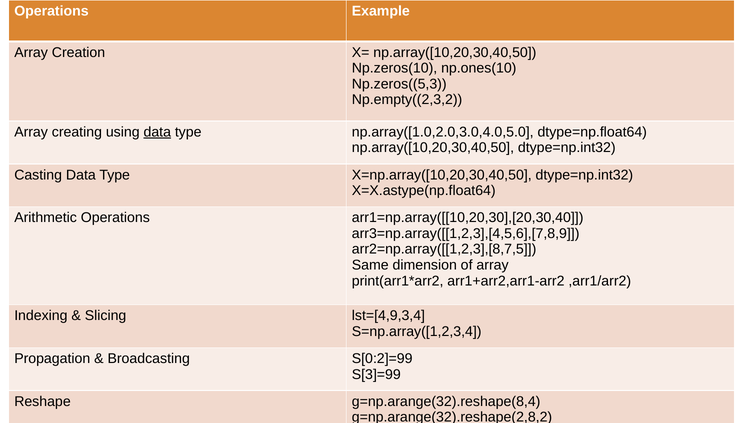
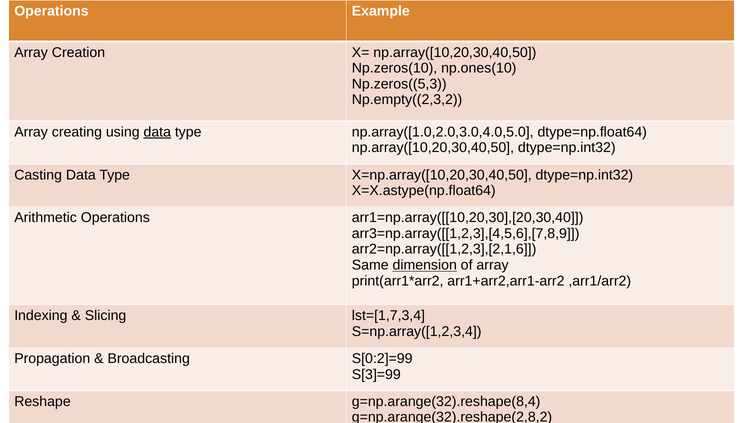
arr2=np.array([[1,2,3],[8,7,5: arr2=np.array([[1,2,3],[8,7,5 -> arr2=np.array([[1,2,3],[2,1,6
dimension underline: none -> present
lst=[4,9,3,4: lst=[4,9,3,4 -> lst=[1,7,3,4
